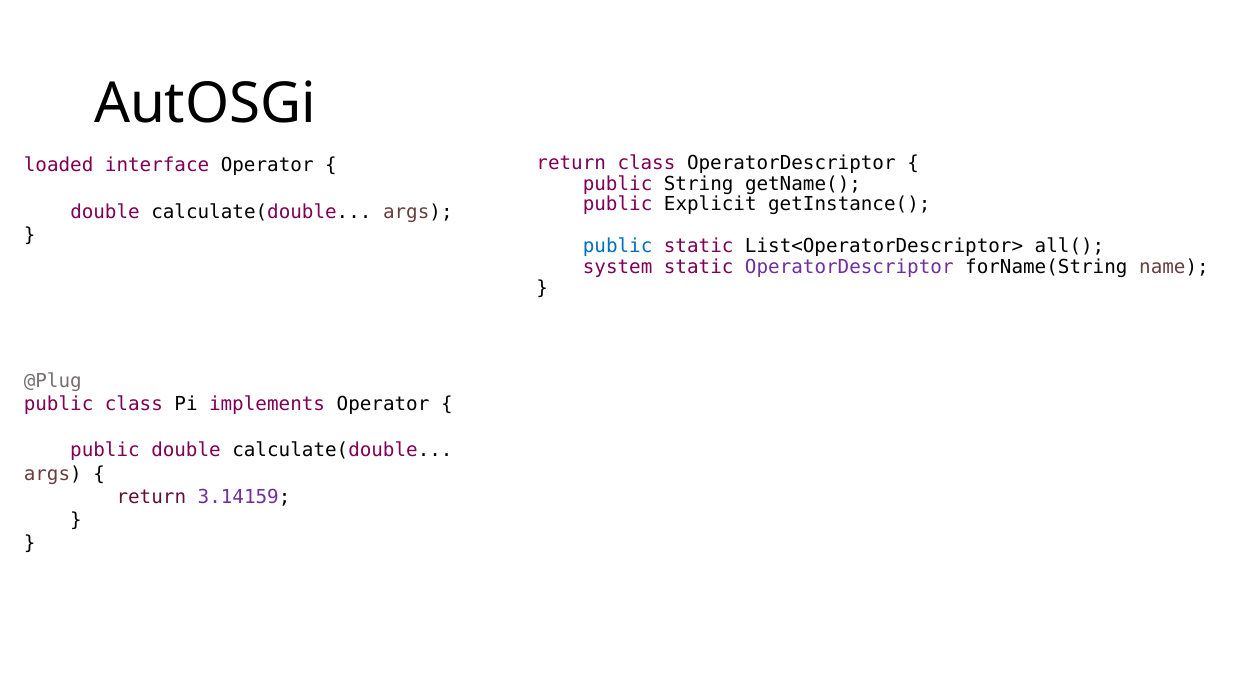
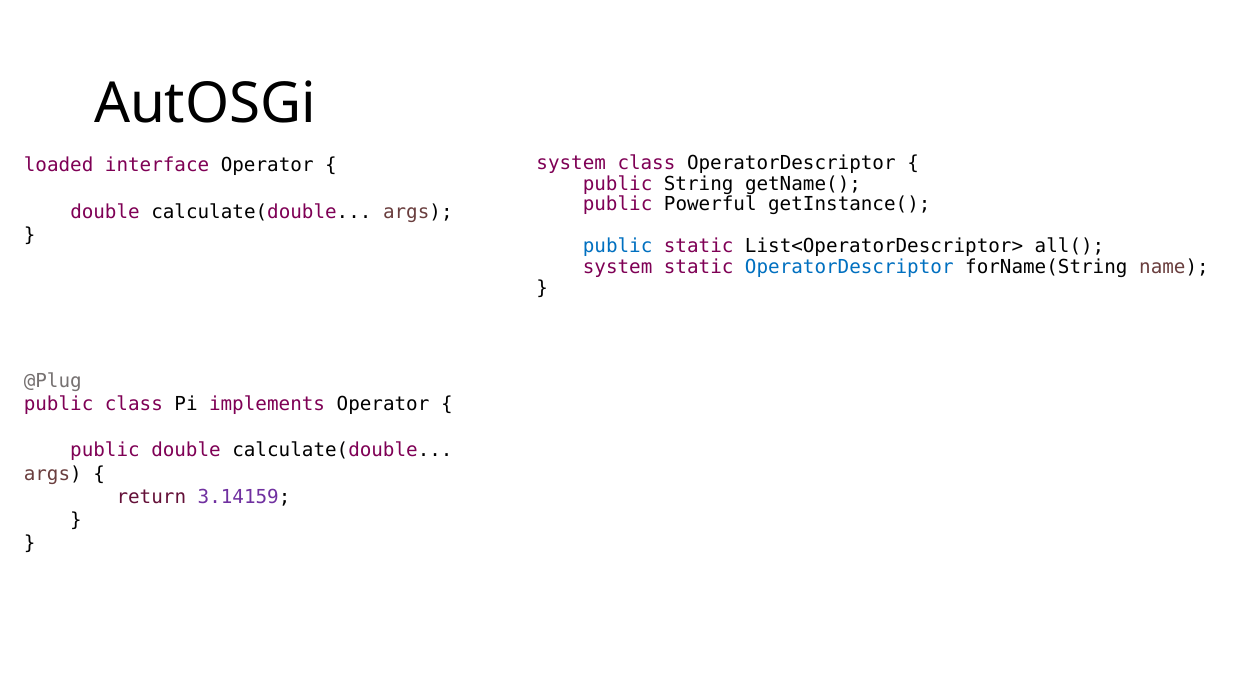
return at (571, 163): return -> system
Explicit: Explicit -> Powerful
OperatorDescriptor at (849, 267) colour: purple -> blue
